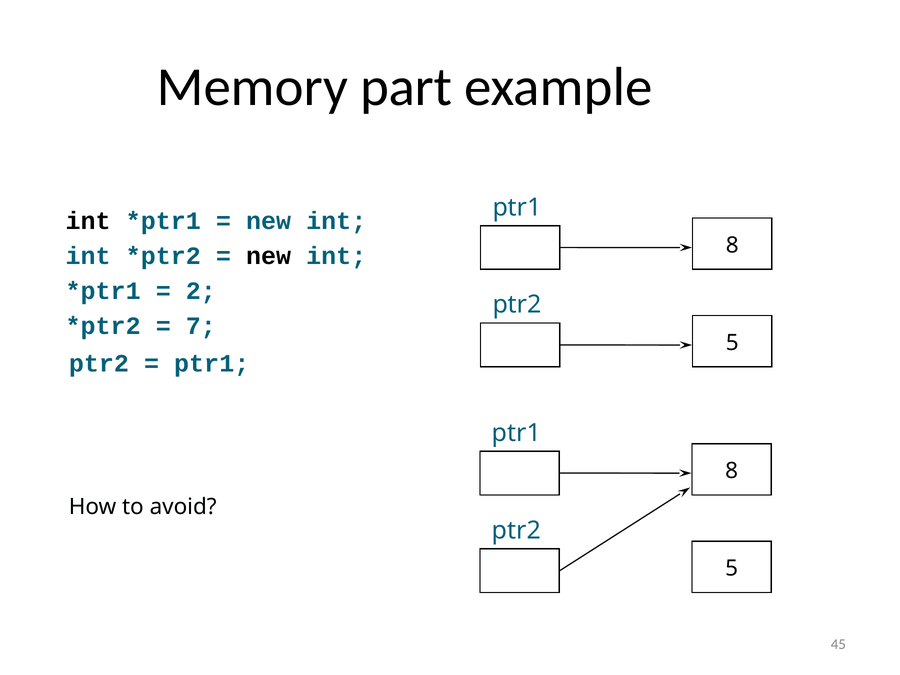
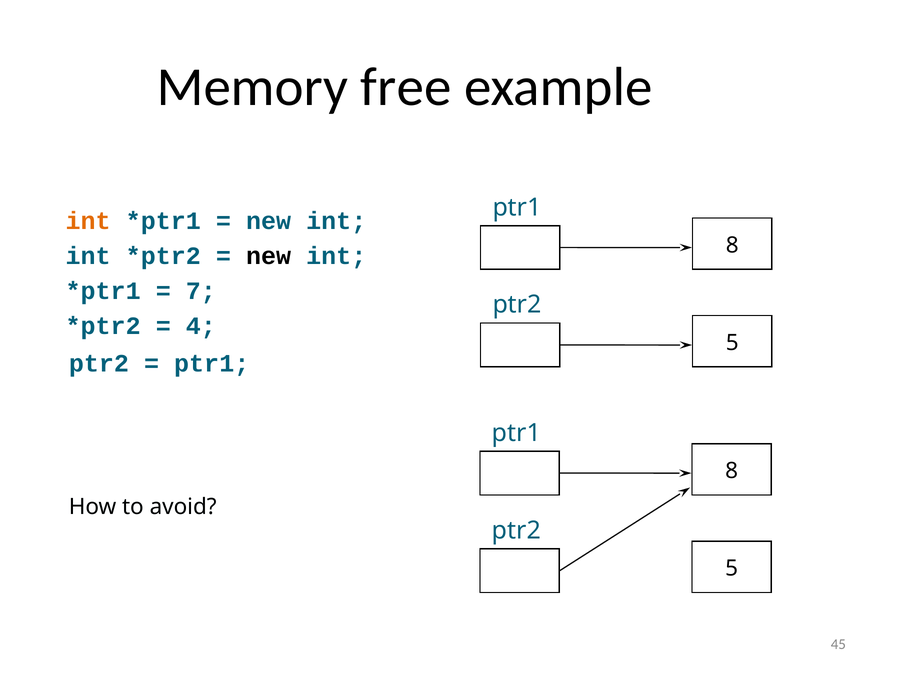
part: part -> free
int at (88, 221) colour: black -> orange
2: 2 -> 7
7: 7 -> 4
